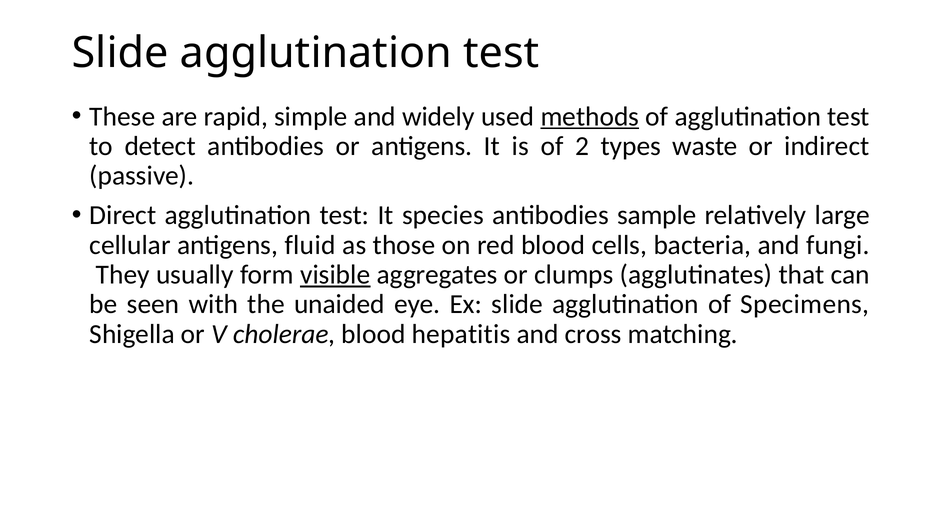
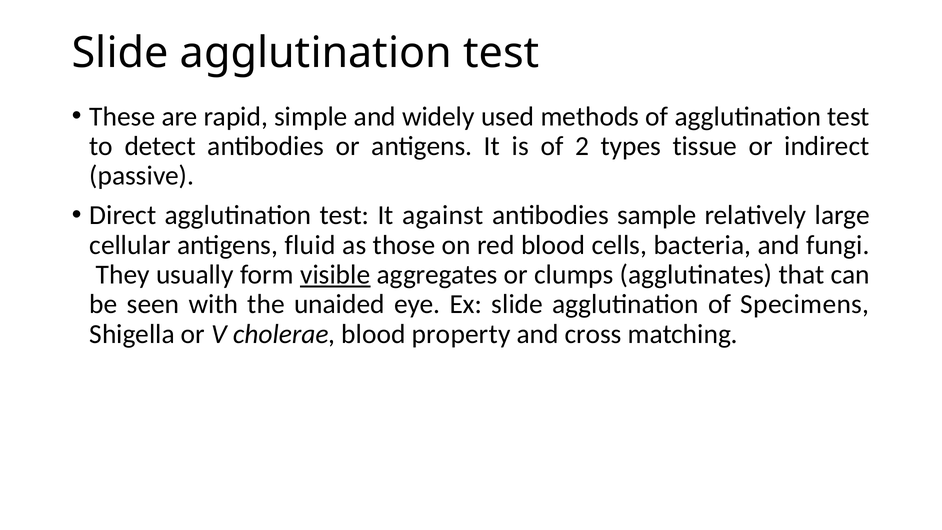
methods underline: present -> none
waste: waste -> tissue
species: species -> against
hepatitis: hepatitis -> property
